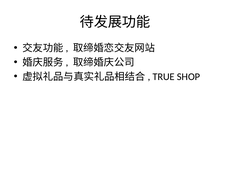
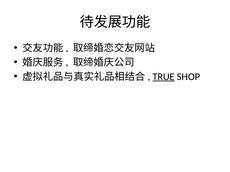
TRUE underline: none -> present
